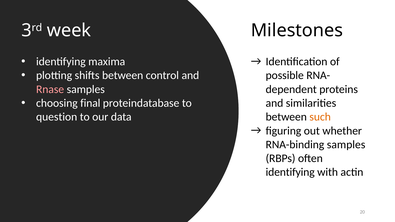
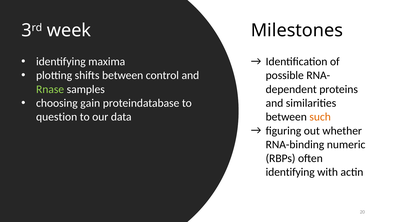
Rnase colour: pink -> light green
final: final -> gain
RNA-binding samples: samples -> numeric
